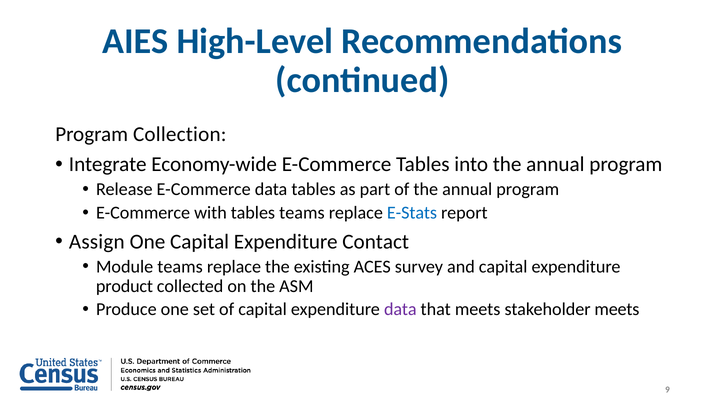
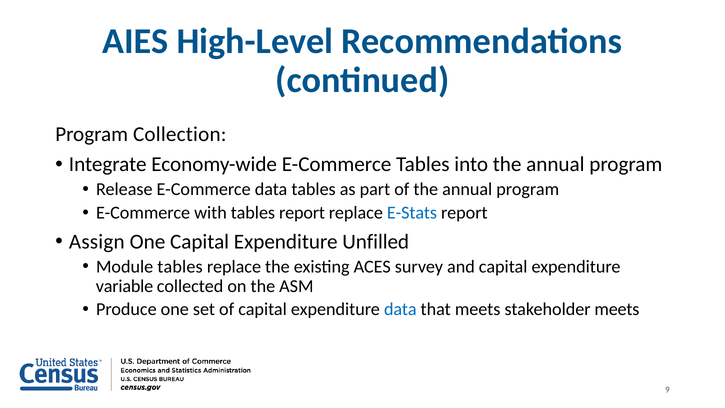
tables teams: teams -> report
Contact: Contact -> Unfilled
Module teams: teams -> tables
product: product -> variable
data at (400, 309) colour: purple -> blue
